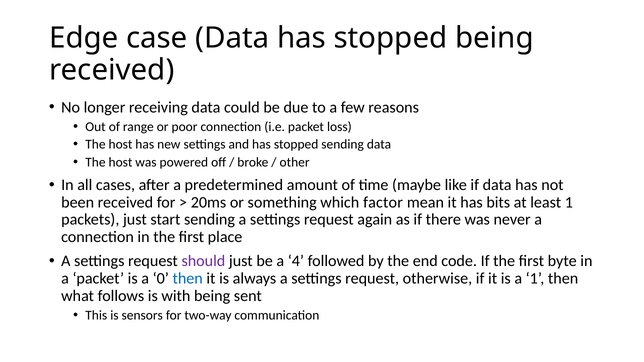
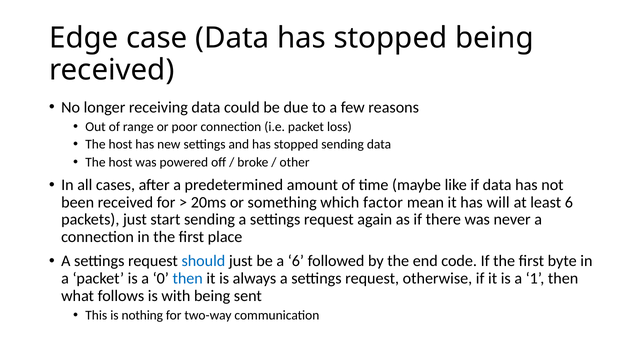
bits: bits -> will
least 1: 1 -> 6
should colour: purple -> blue
a 4: 4 -> 6
sensors: sensors -> nothing
